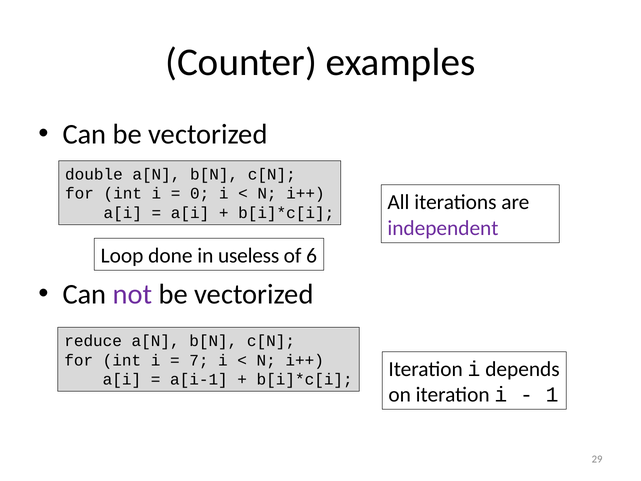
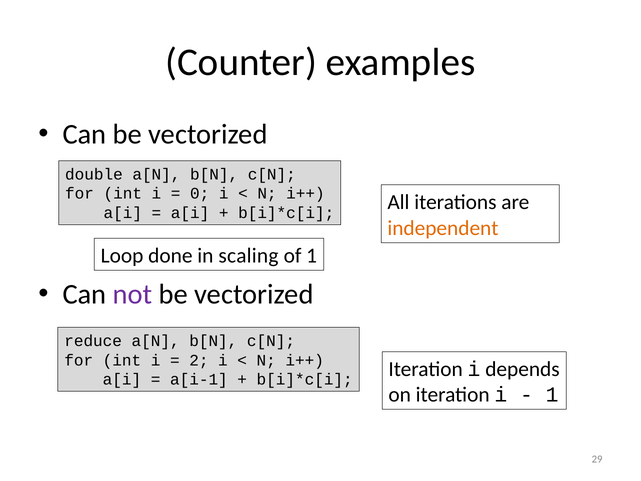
independent colour: purple -> orange
useless: useless -> scaling
of 6: 6 -> 1
7: 7 -> 2
